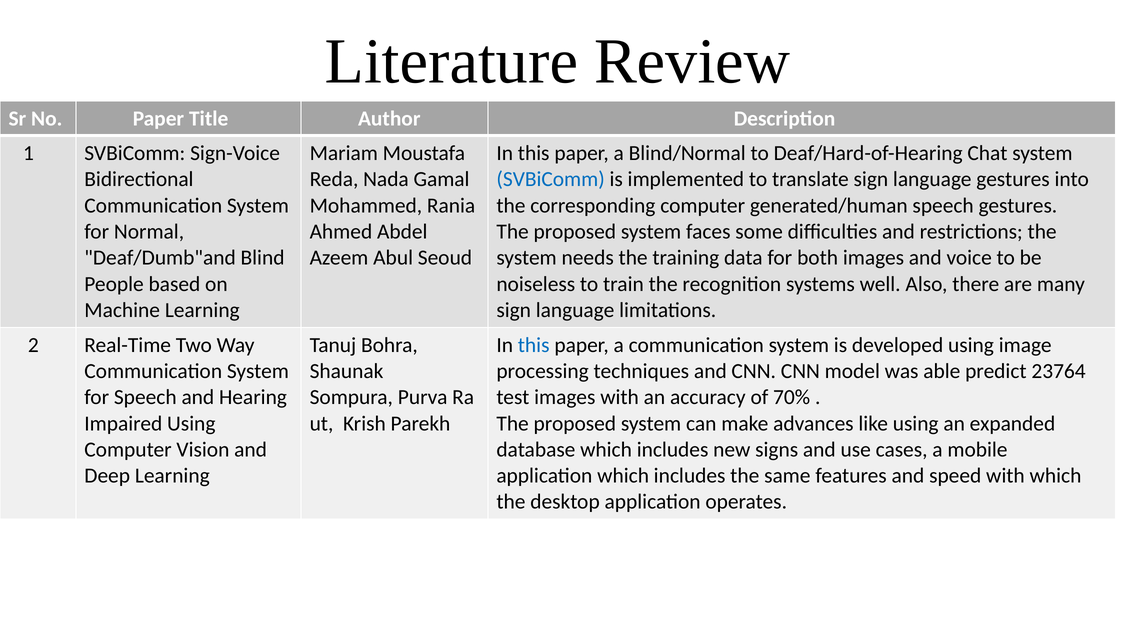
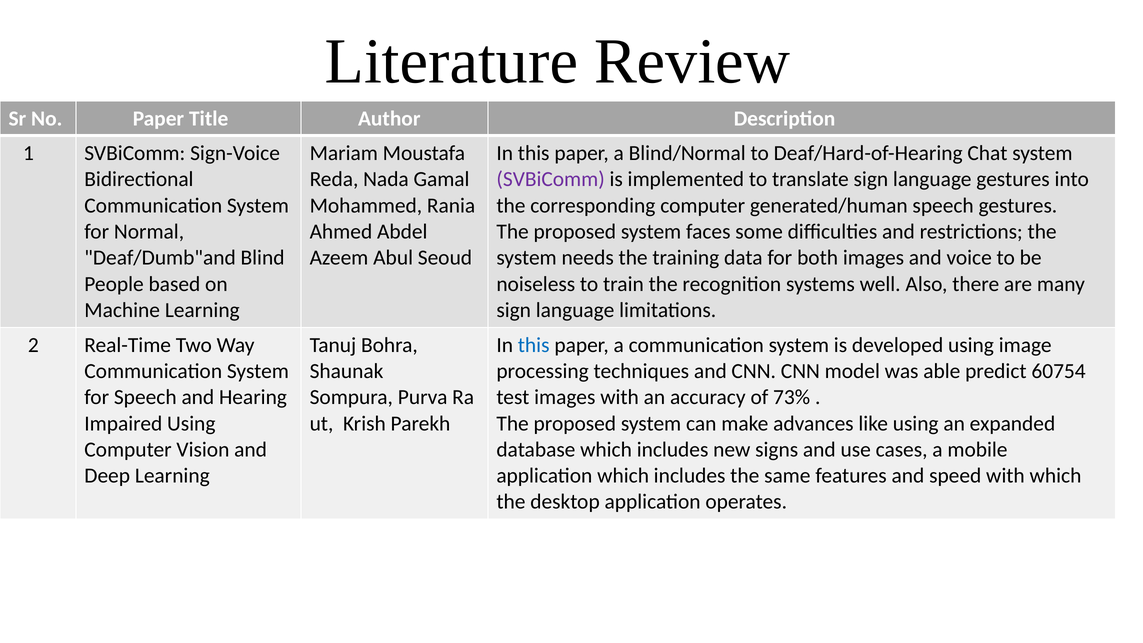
SVBiComm at (551, 179) colour: blue -> purple
23764: 23764 -> 60754
70%: 70% -> 73%
